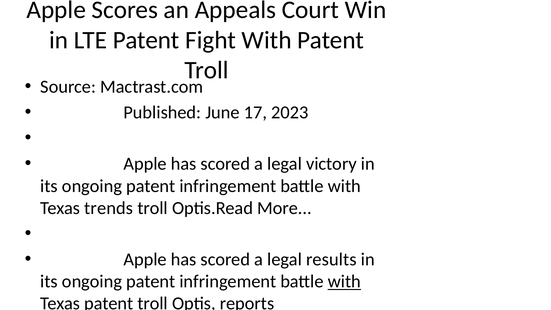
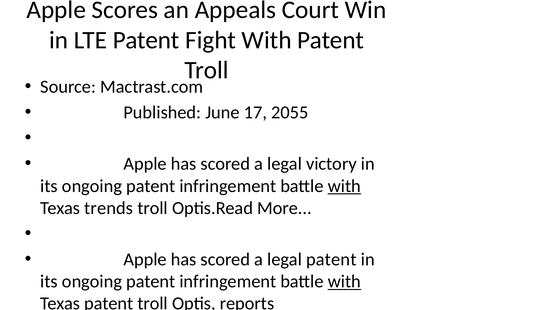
2023: 2023 -> 2055
with at (344, 186) underline: none -> present
legal results: results -> patent
